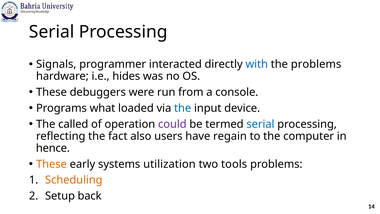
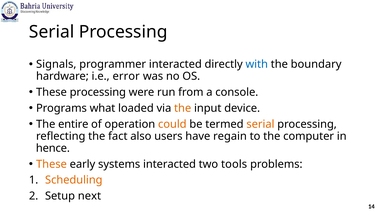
the problems: problems -> boundary
hides: hides -> error
These debuggers: debuggers -> processing
the at (183, 108) colour: blue -> orange
called: called -> entire
could colour: purple -> orange
serial at (260, 124) colour: blue -> orange
systems utilization: utilization -> interacted
back: back -> next
